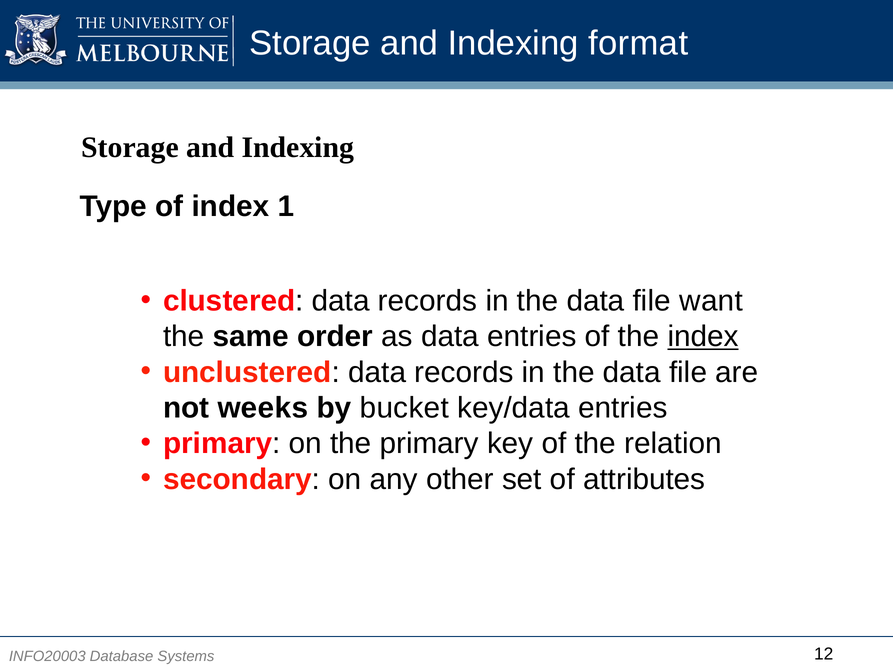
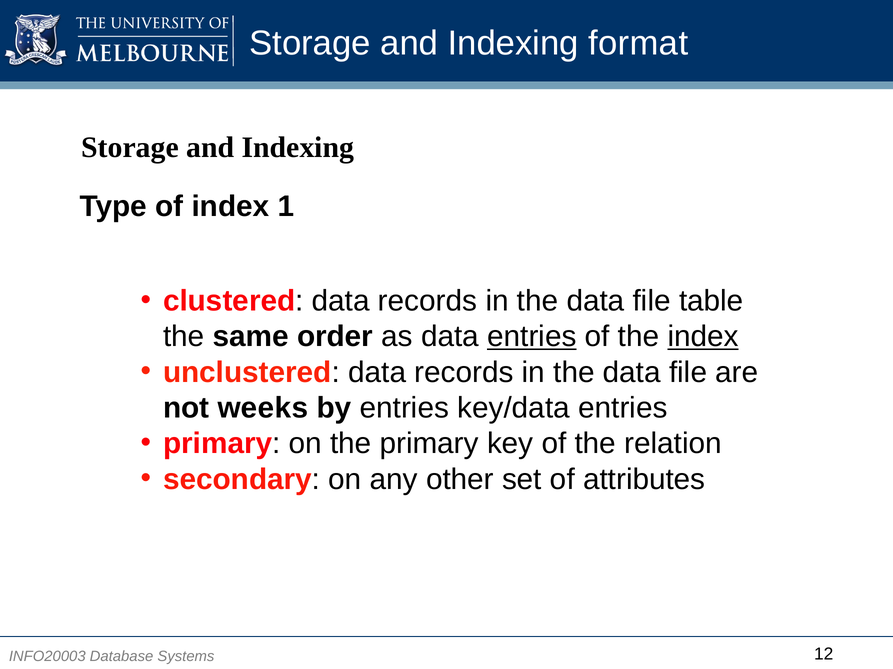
want: want -> table
entries at (532, 337) underline: none -> present
by bucket: bucket -> entries
